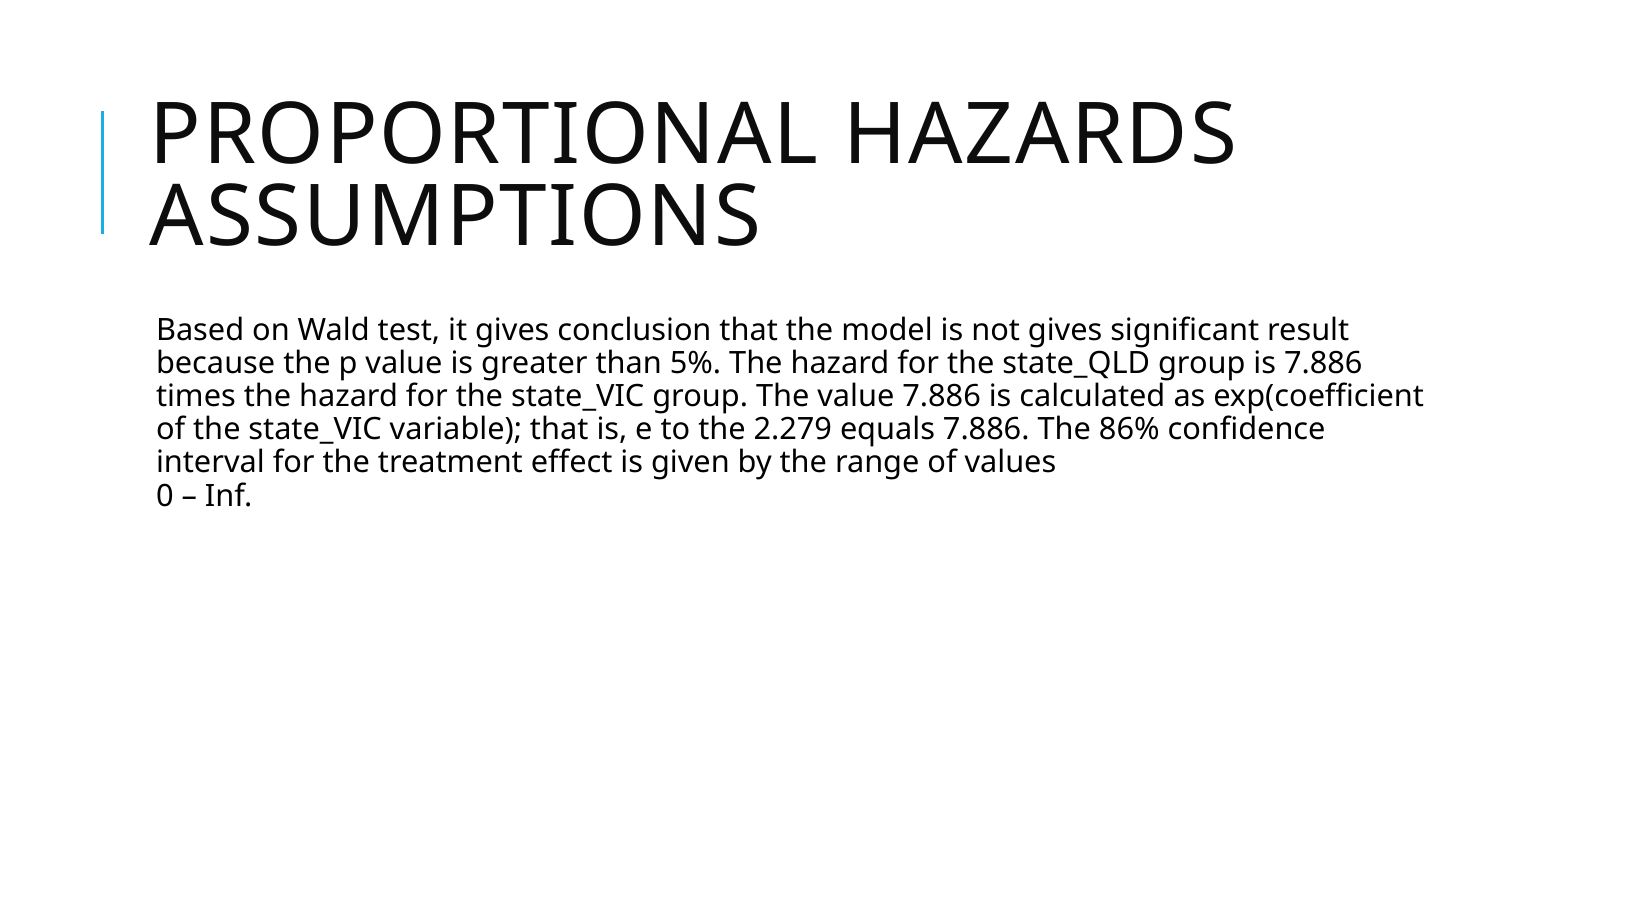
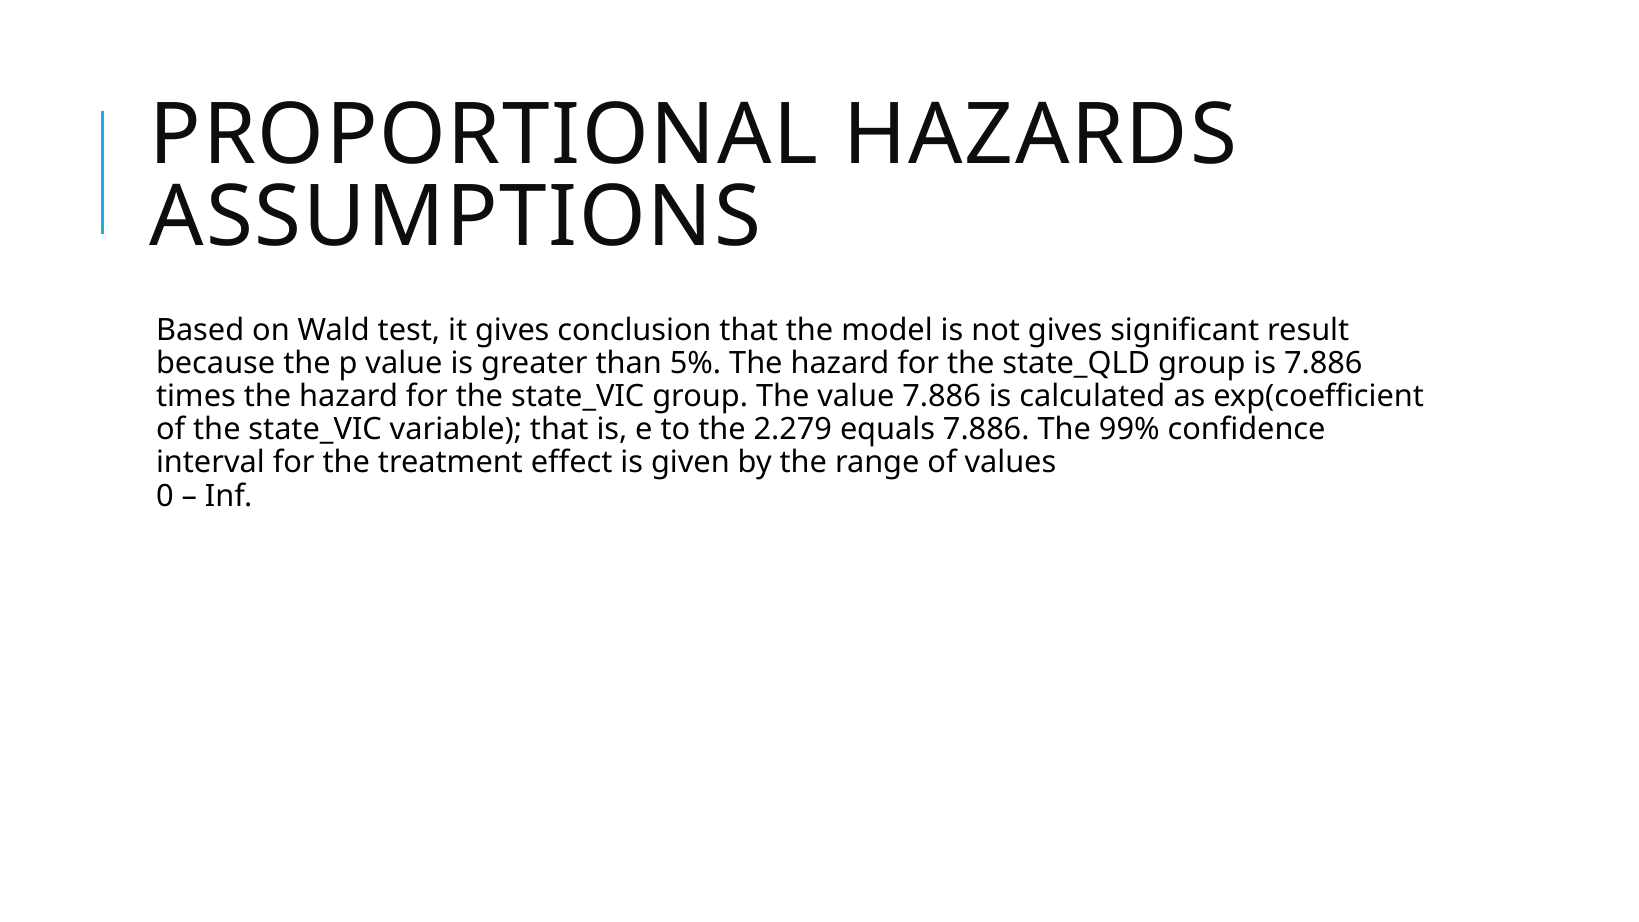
86%: 86% -> 99%
